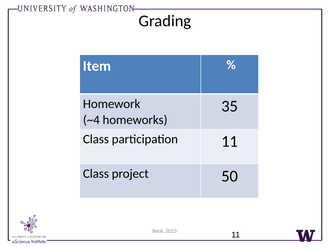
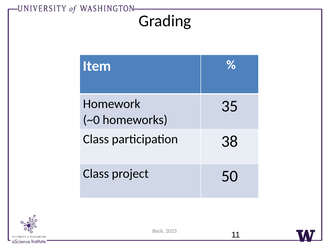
~4: ~4 -> ~0
participation 11: 11 -> 38
